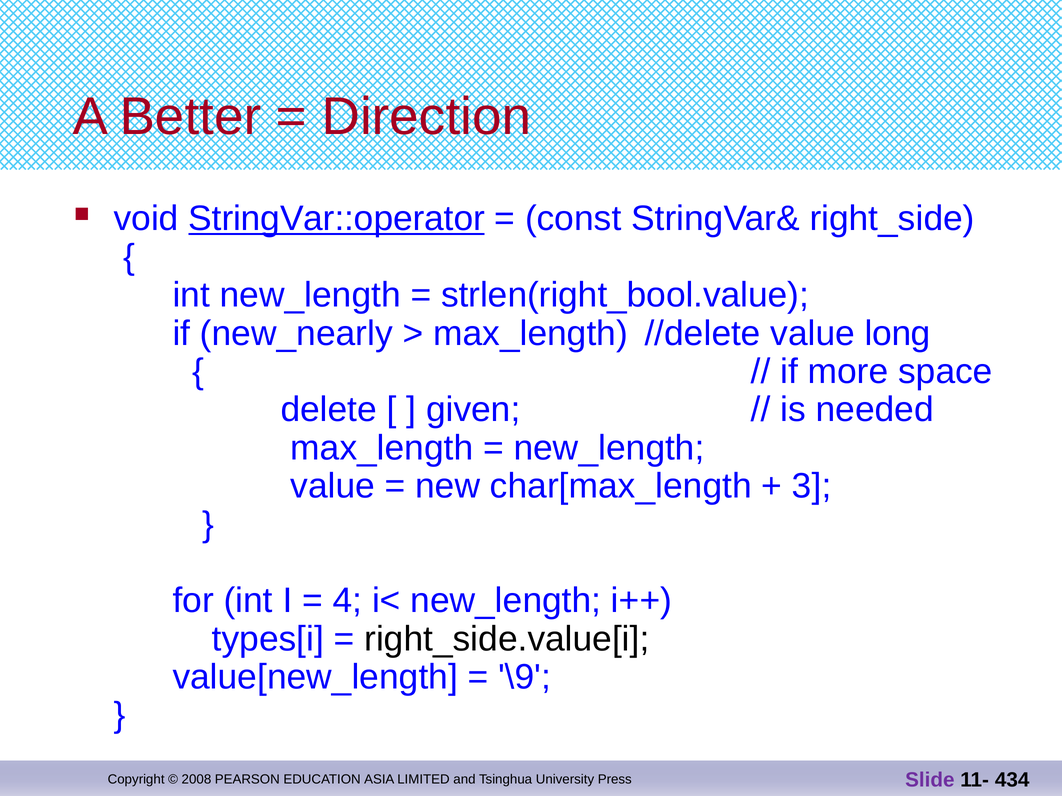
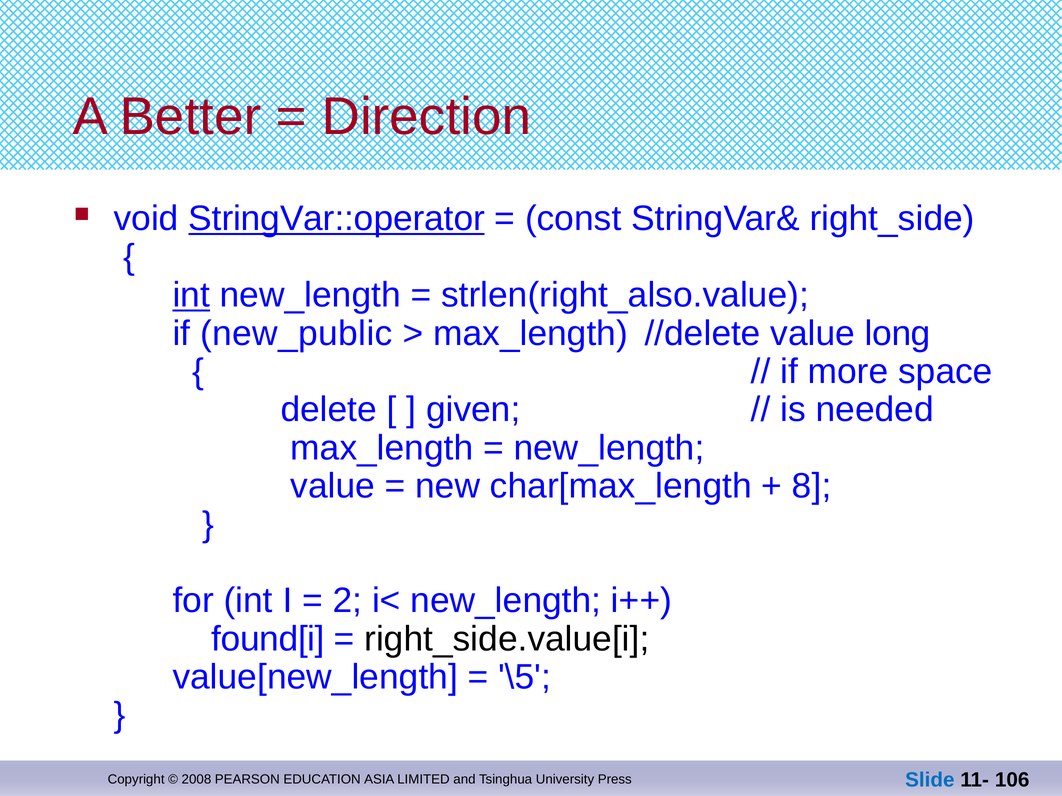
int at (191, 295) underline: none -> present
strlen(right_bool.value: strlen(right_bool.value -> strlen(right_also.value
new_nearly: new_nearly -> new_public
3: 3 -> 8
4: 4 -> 2
types[i: types[i -> found[i
\9: \9 -> \5
Slide colour: purple -> blue
434: 434 -> 106
